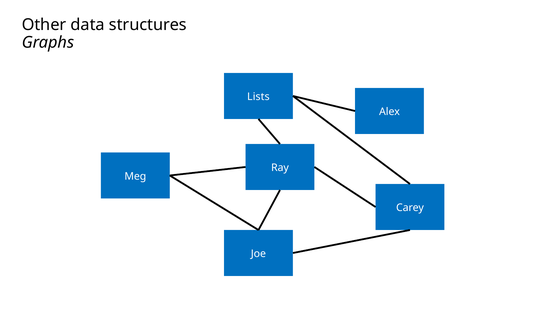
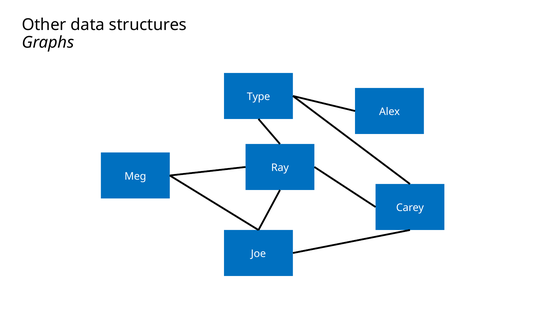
Lists: Lists -> Type
